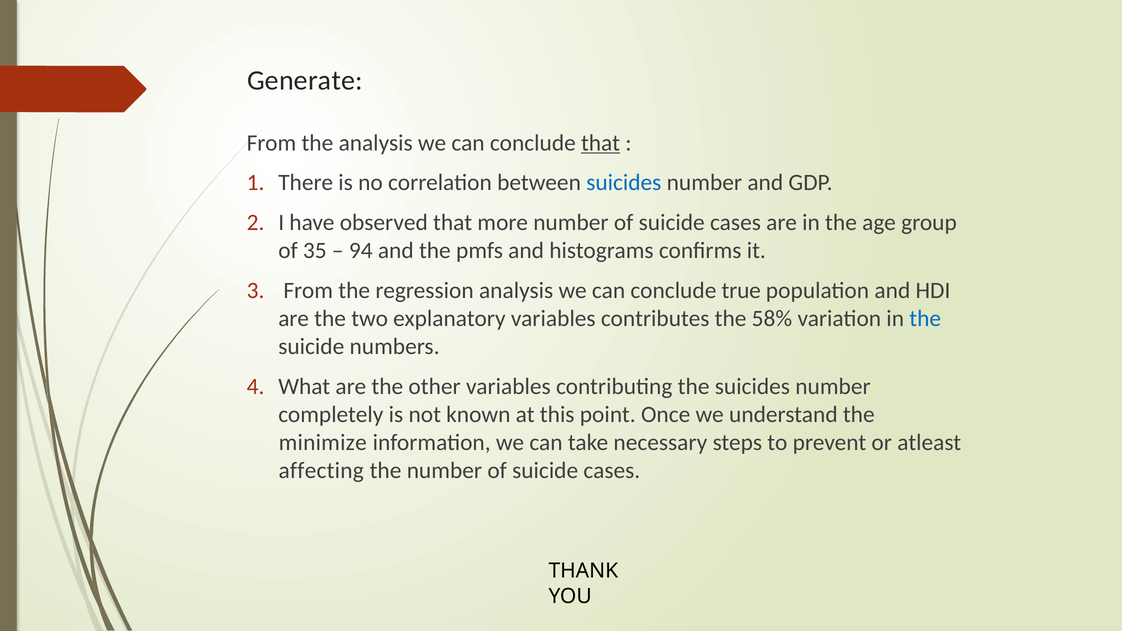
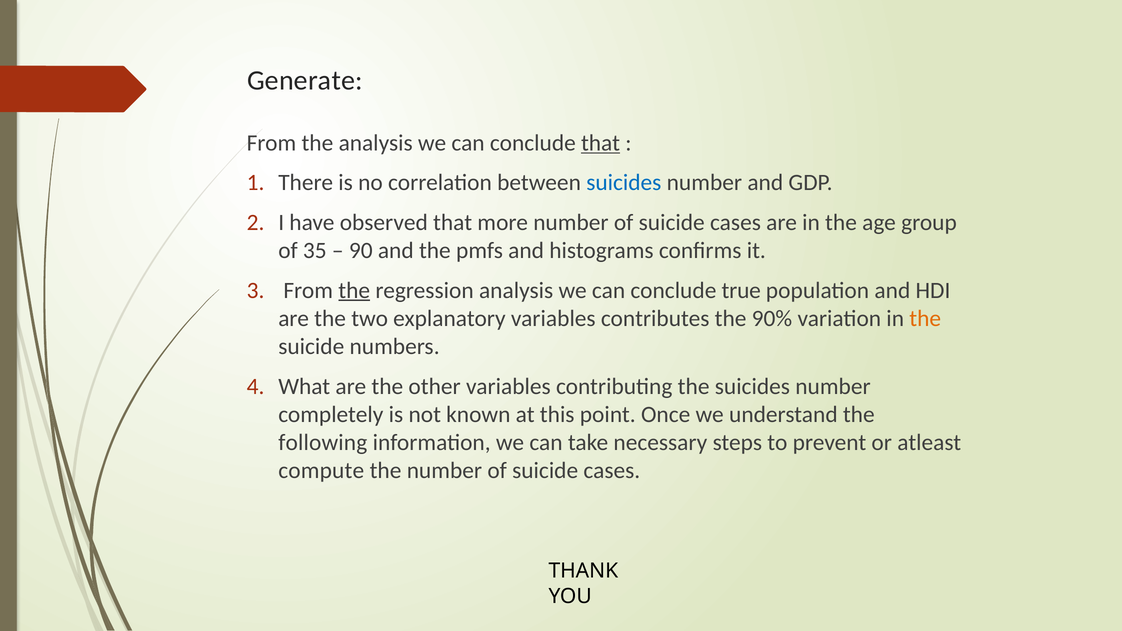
94: 94 -> 90
the at (354, 290) underline: none -> present
58%: 58% -> 90%
the at (925, 319) colour: blue -> orange
minimize: minimize -> following
affecting: affecting -> compute
